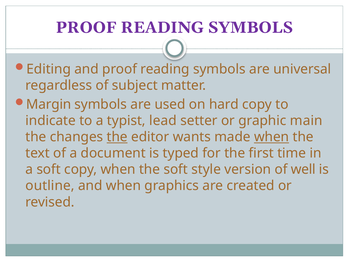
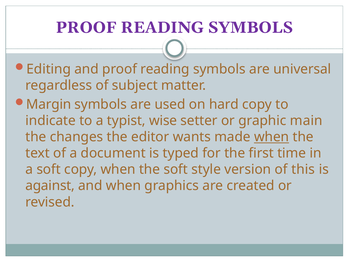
lead: lead -> wise
the at (117, 137) underline: present -> none
well: well -> this
outline: outline -> against
